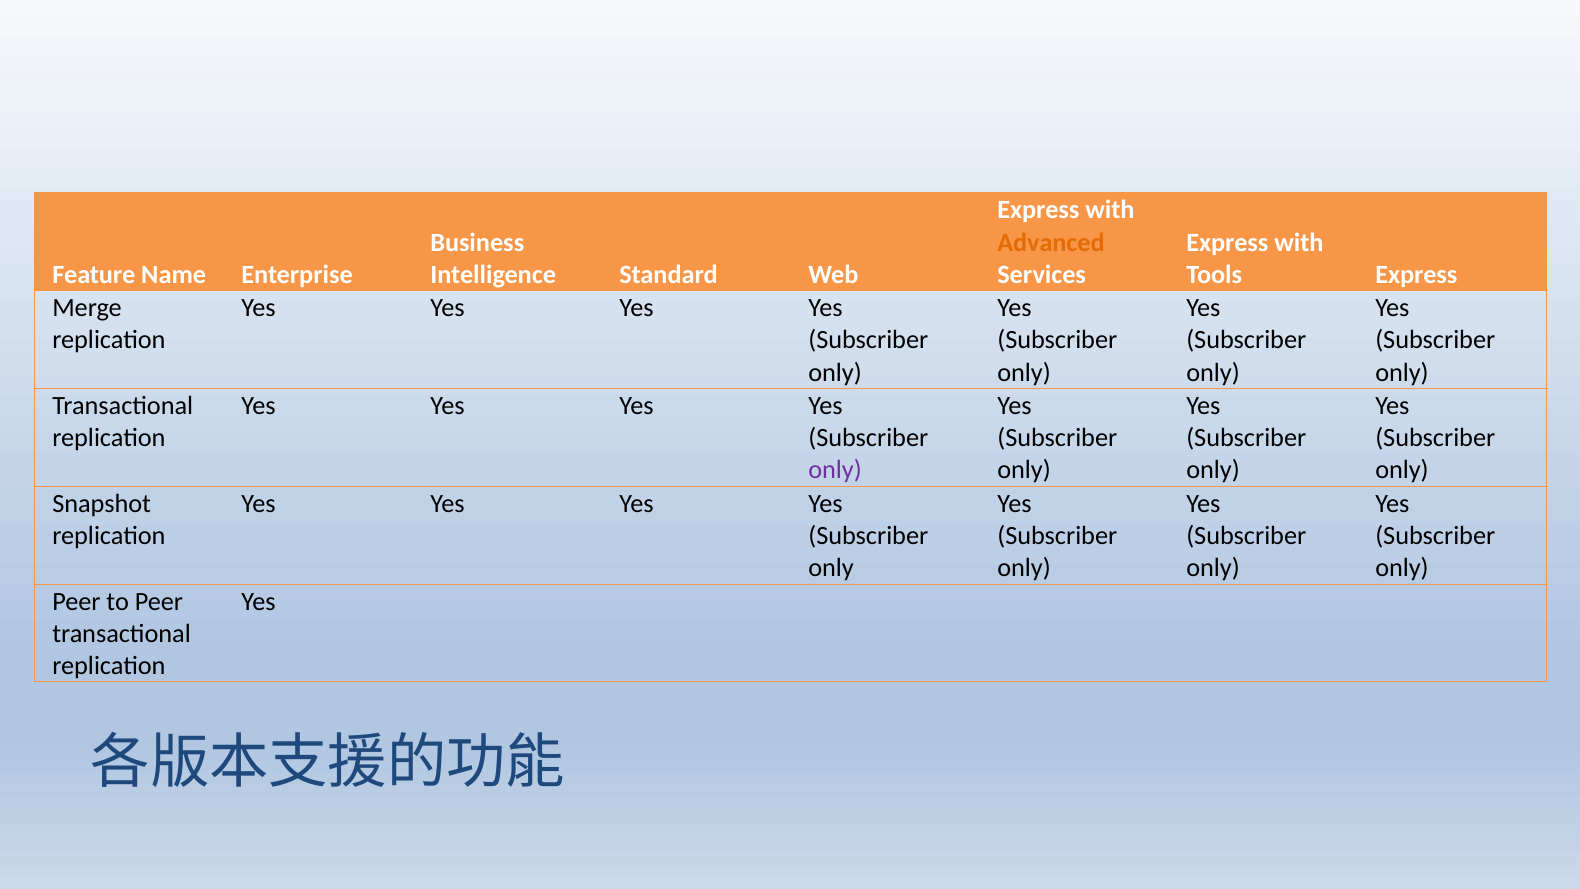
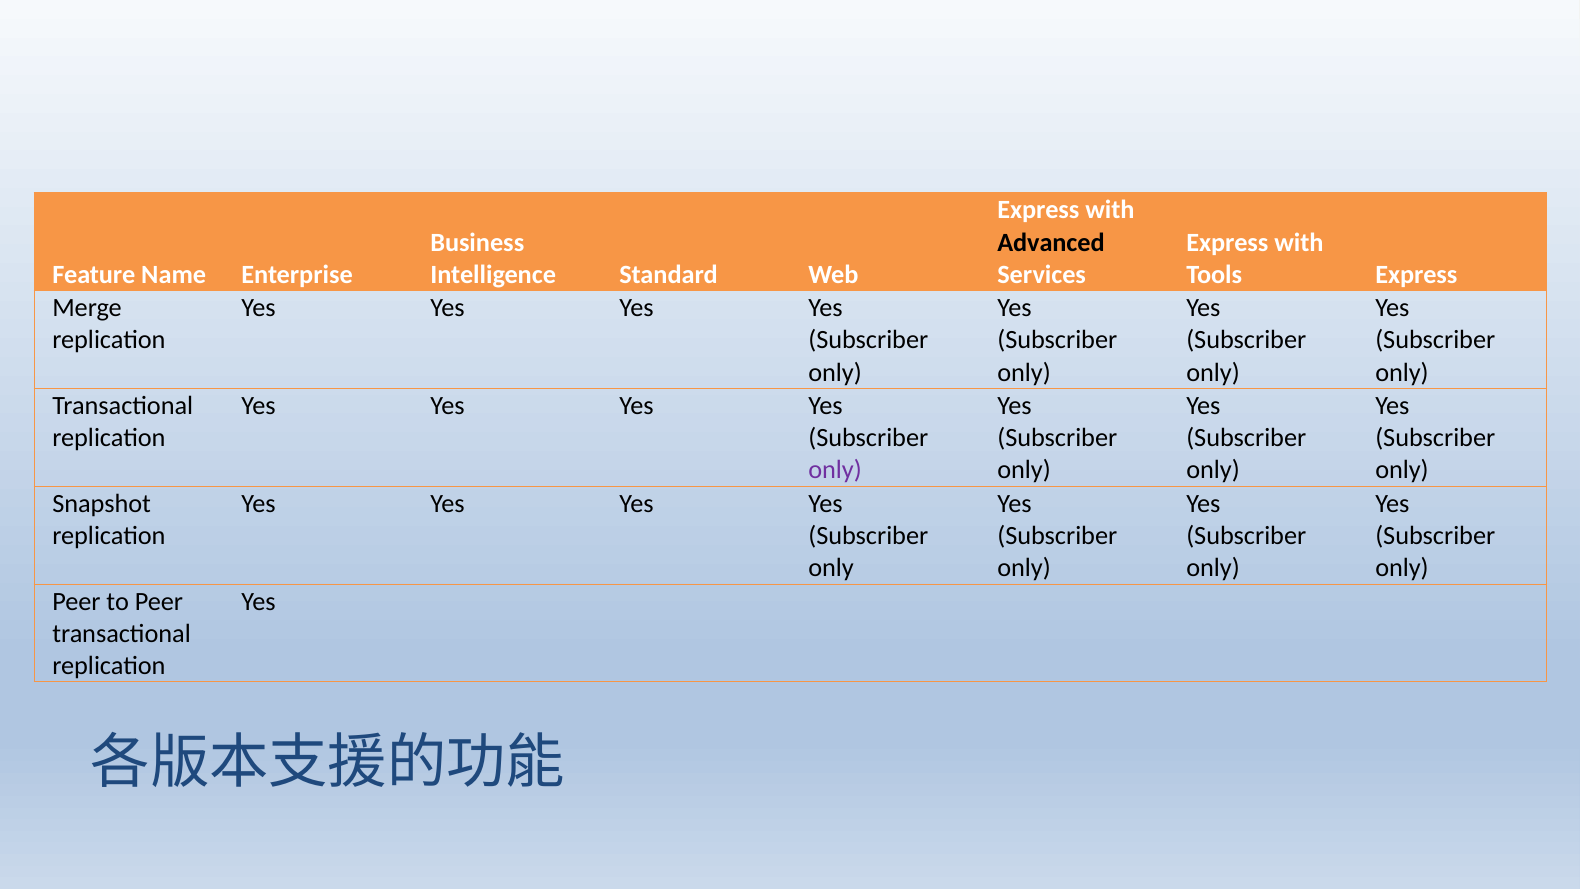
Advanced colour: orange -> black
